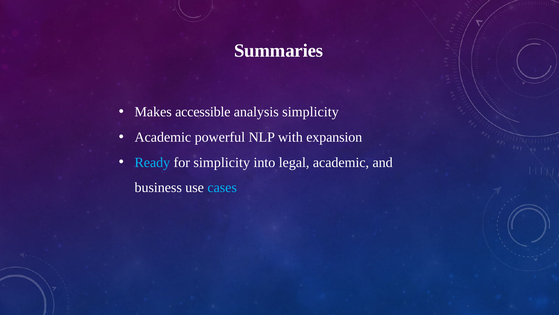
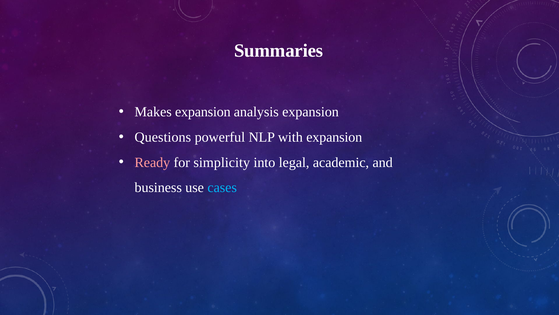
Makes accessible: accessible -> expansion
analysis simplicity: simplicity -> expansion
Academic at (163, 137): Academic -> Questions
Ready colour: light blue -> pink
